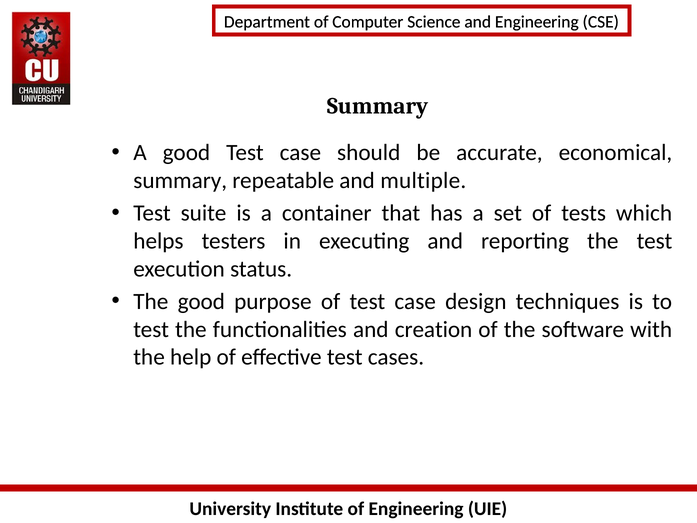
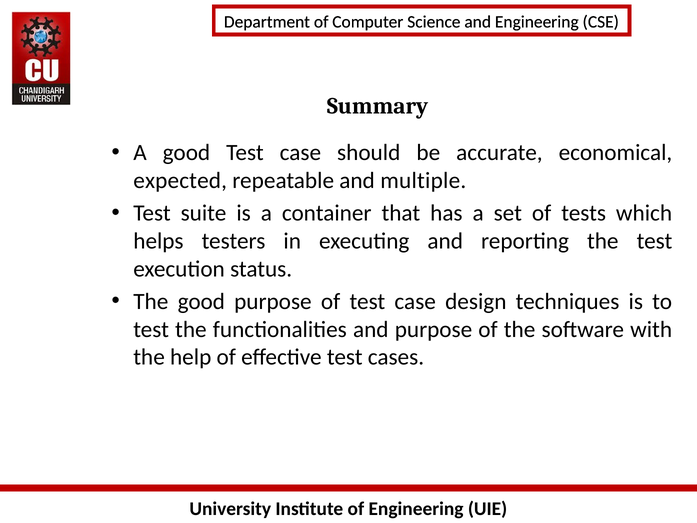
summary at (180, 181): summary -> expected
and creation: creation -> purpose
